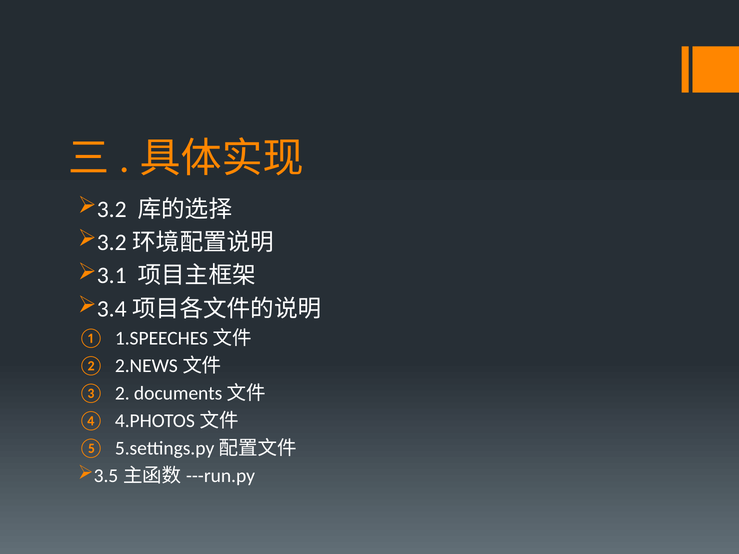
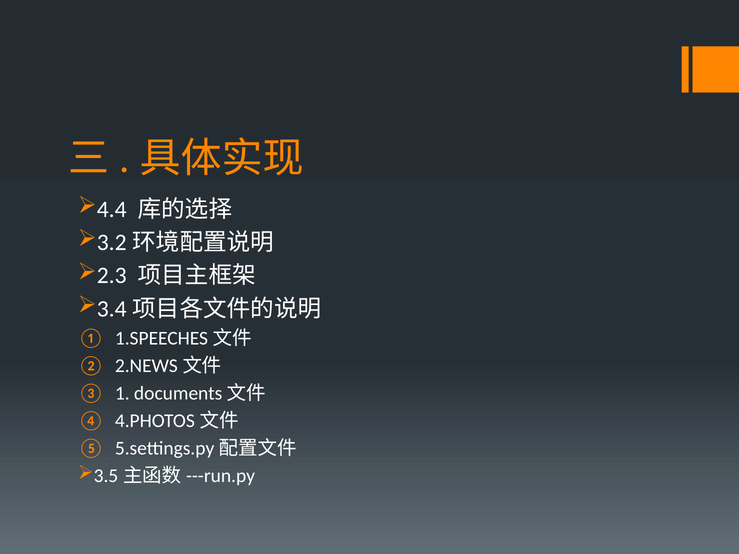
3.2: 3.2 -> 4.4
3.1: 3.1 -> 2.3
2: 2 -> 1
